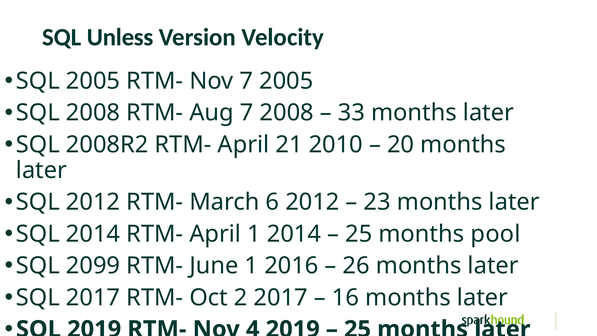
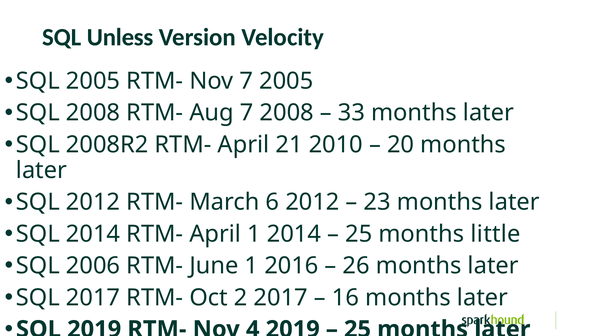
pool: pool -> little
2099: 2099 -> 2006
